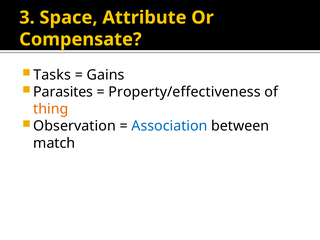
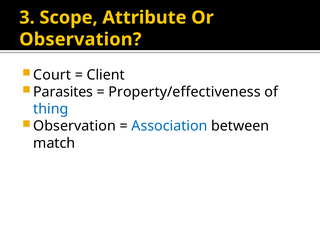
Space: Space -> Scope
Compensate at (80, 39): Compensate -> Observation
Tasks: Tasks -> Court
Gains: Gains -> Client
thing colour: orange -> blue
